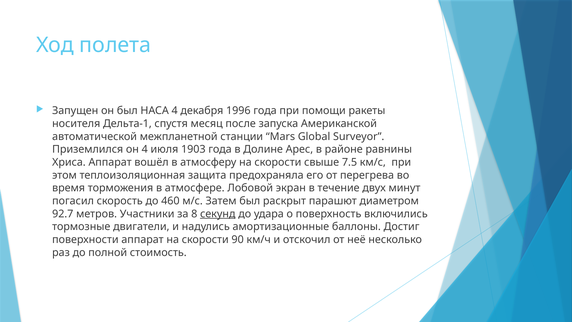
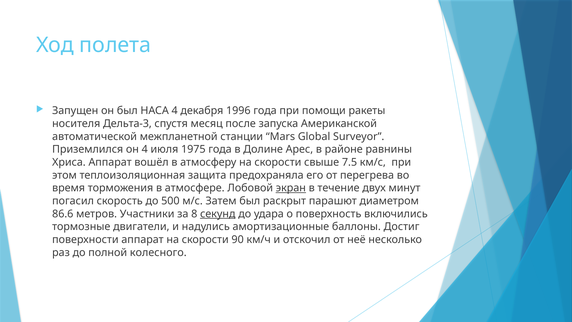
Дельта-1: Дельта-1 -> Дельта-3
1903: 1903 -> 1975
экран underline: none -> present
460: 460 -> 500
92.7: 92.7 -> 86.6
стоимость: стоимость -> колесного
